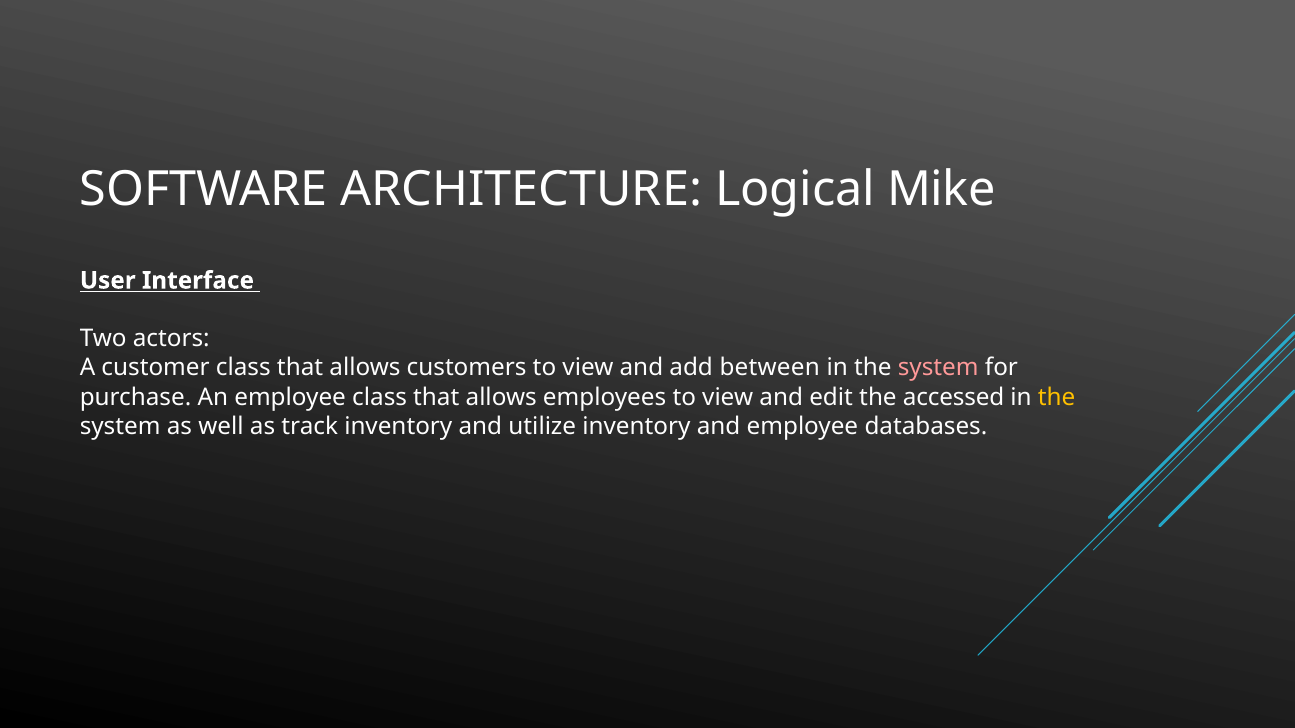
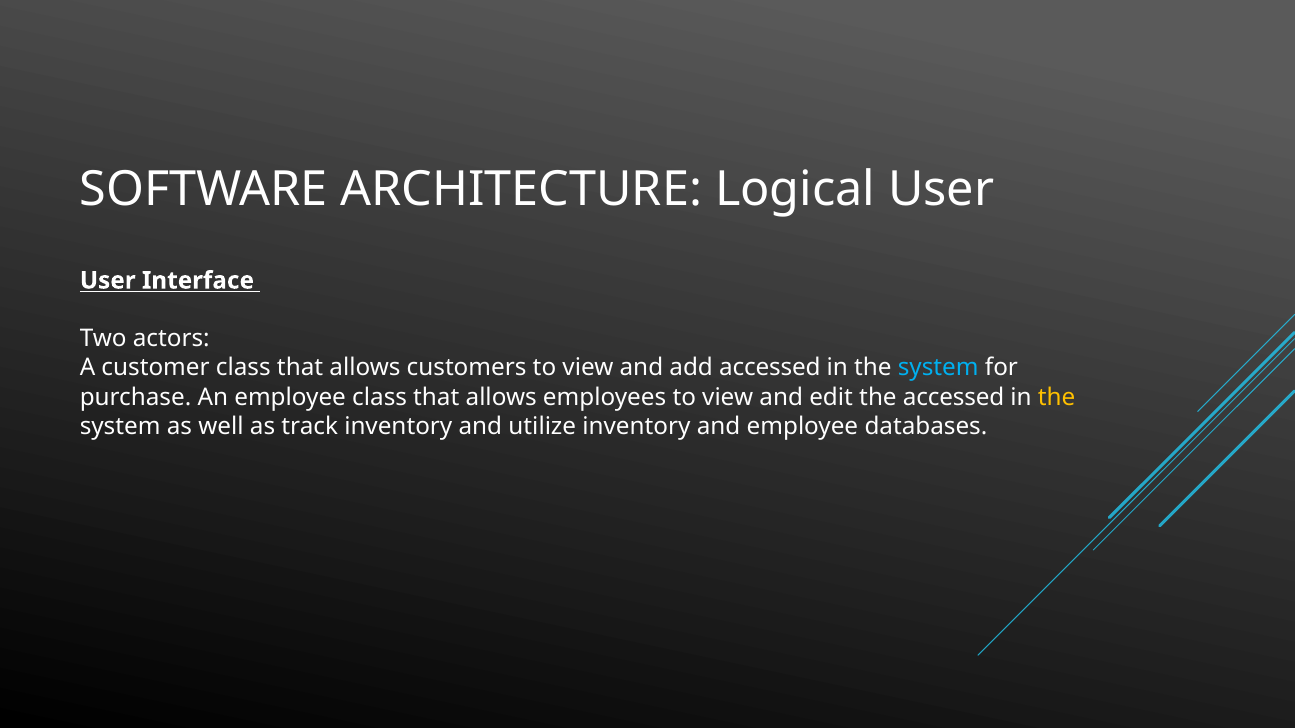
Logical Mike: Mike -> User
add between: between -> accessed
system at (938, 368) colour: pink -> light blue
